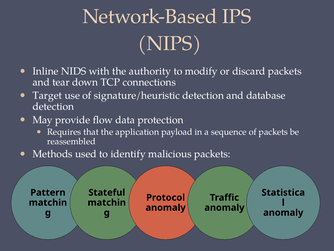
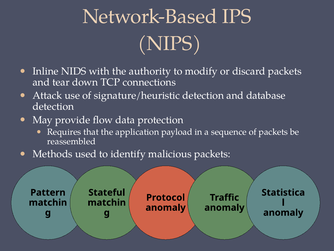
Target: Target -> Attack
